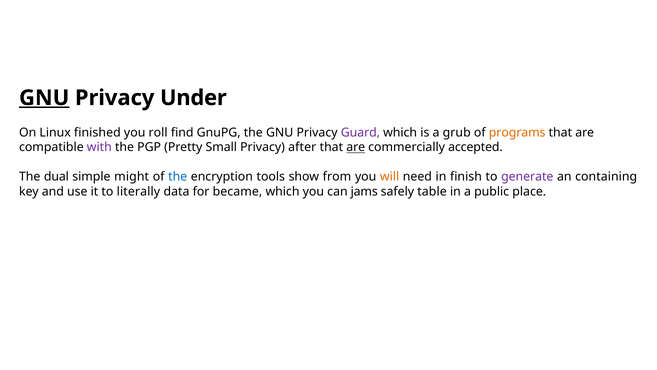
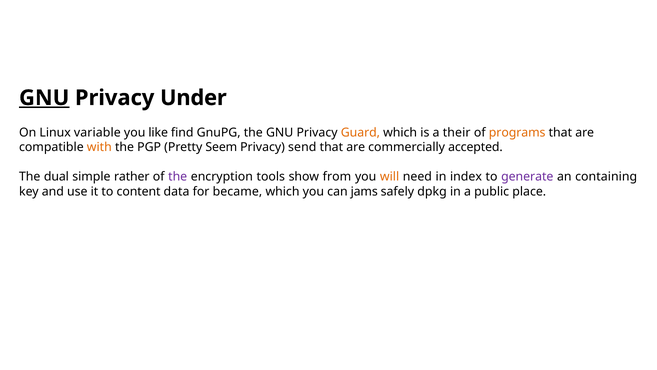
finished: finished -> variable
roll: roll -> like
Guard colour: purple -> orange
grub: grub -> their
with colour: purple -> orange
Small: Small -> Seem
after: after -> send
are at (356, 147) underline: present -> none
might: might -> rather
the at (178, 177) colour: blue -> purple
finish: finish -> index
literally: literally -> content
table: table -> dpkg
